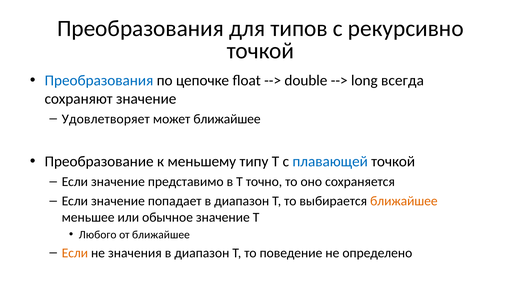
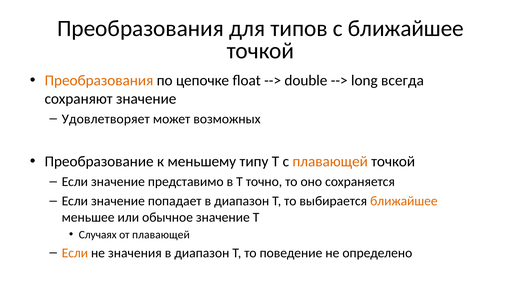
с рекурсивно: рекурсивно -> ближайшее
Преобразования at (99, 81) colour: blue -> orange
может ближайшее: ближайшее -> возможных
плавающей at (330, 162) colour: blue -> orange
Любого: Любого -> Случаях
от ближайшее: ближайшее -> плавающей
